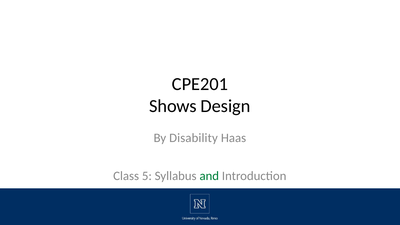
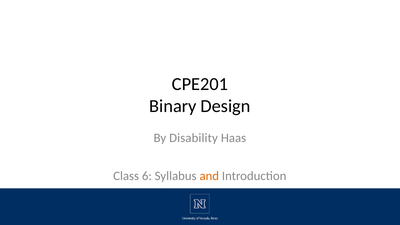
Shows: Shows -> Binary
5: 5 -> 6
and colour: green -> orange
